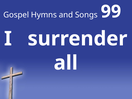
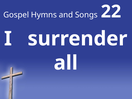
99: 99 -> 22
